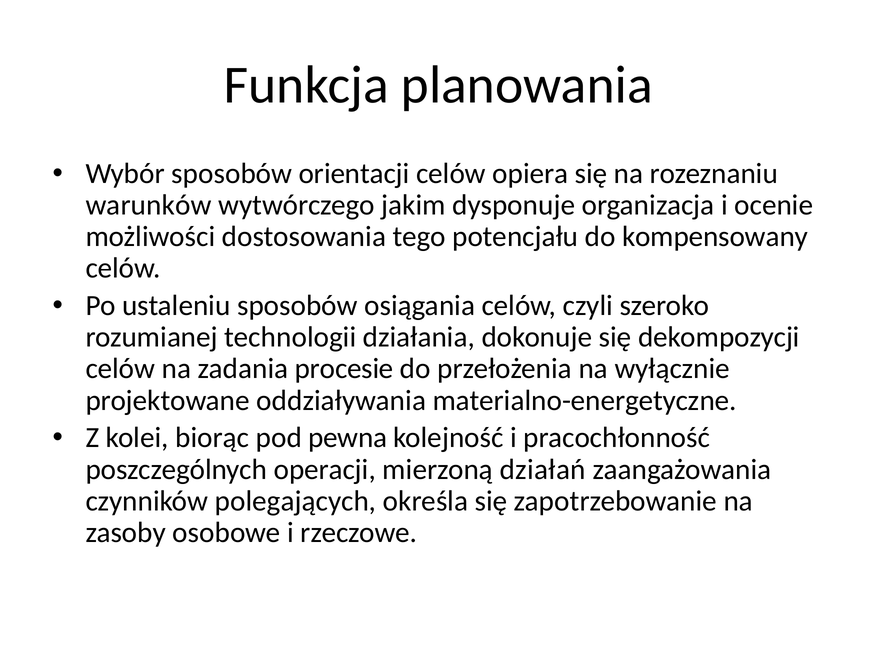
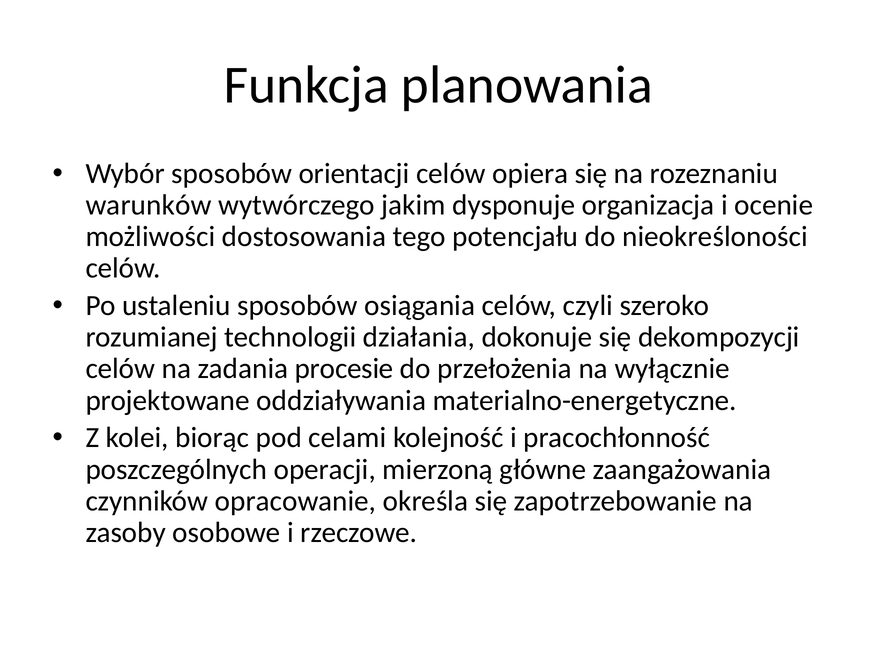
kompensowany: kompensowany -> nieokreśloności
pewna: pewna -> celami
działań: działań -> główne
polegających: polegających -> opracowanie
